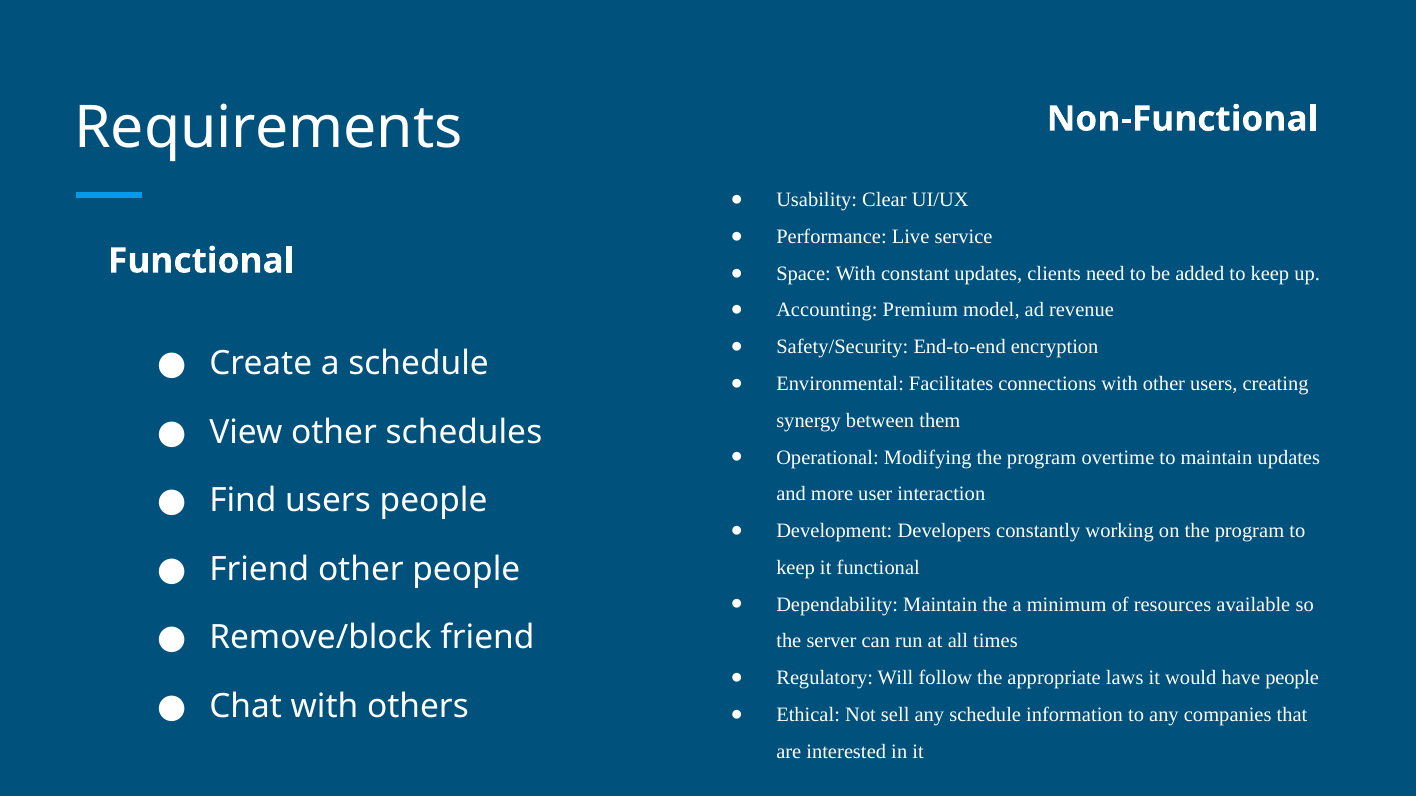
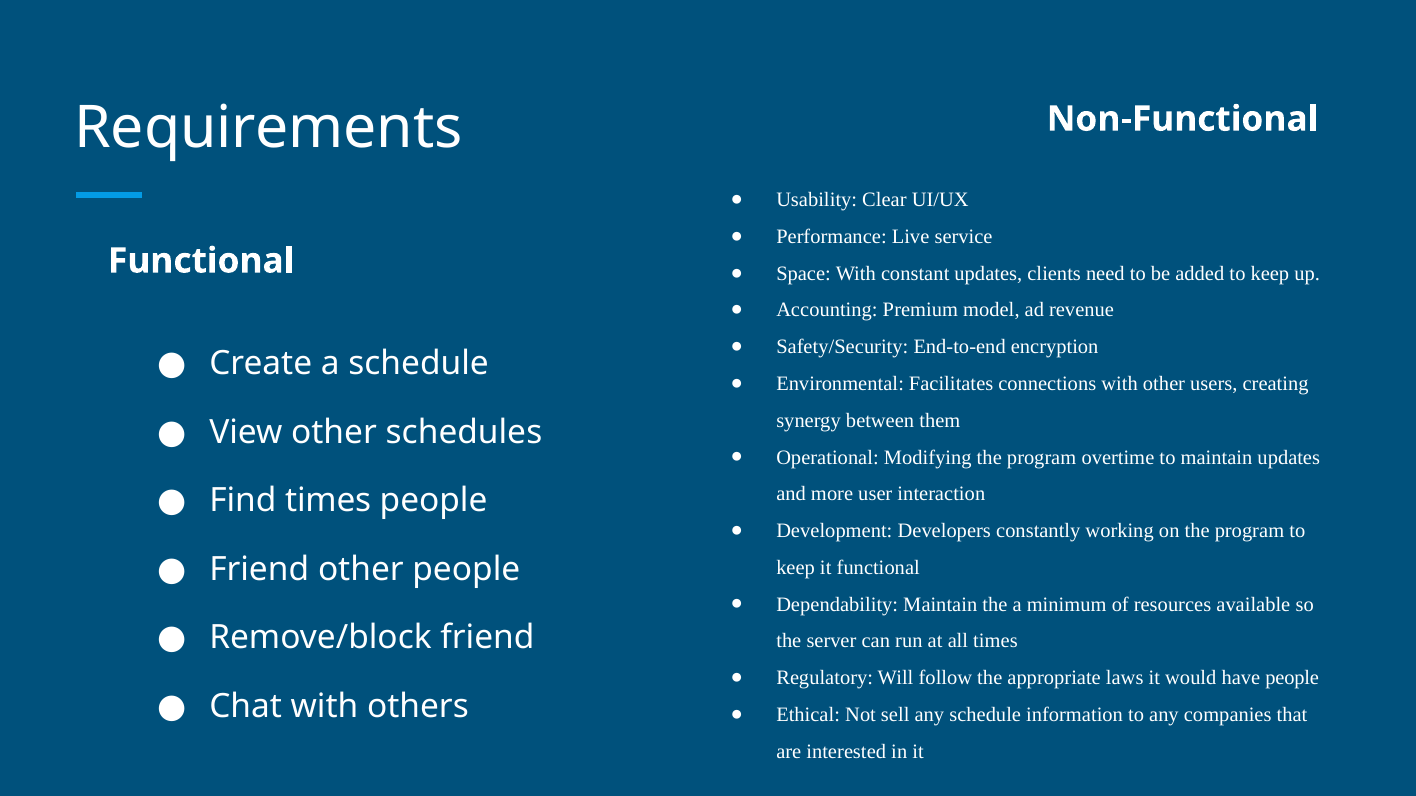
Find users: users -> times
